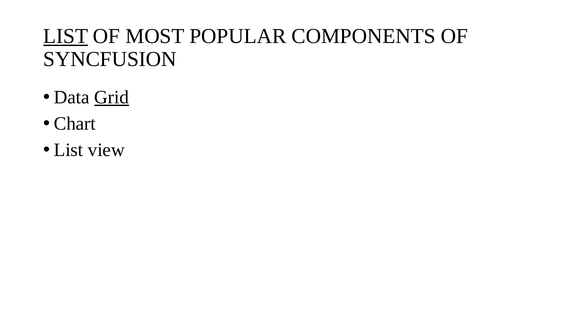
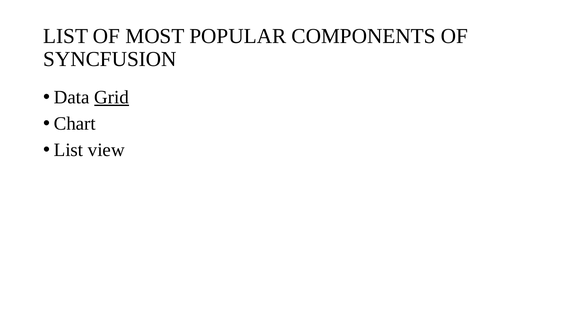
LIST at (66, 36) underline: present -> none
